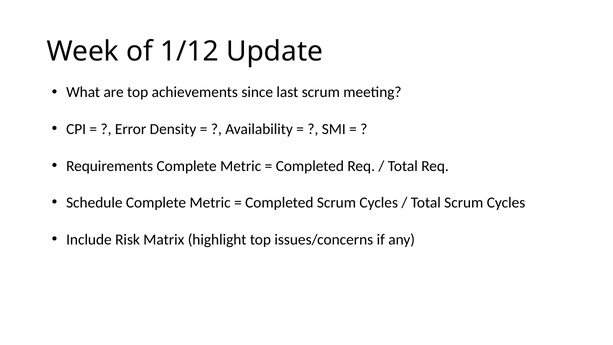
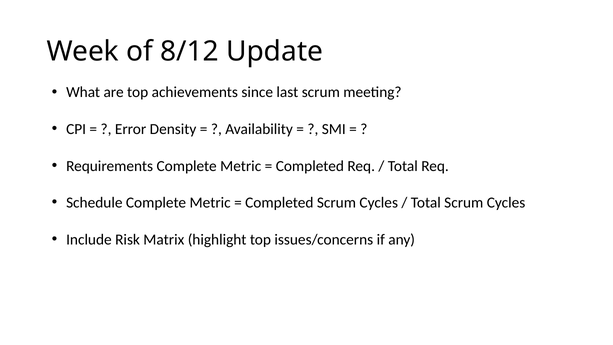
1/12: 1/12 -> 8/12
